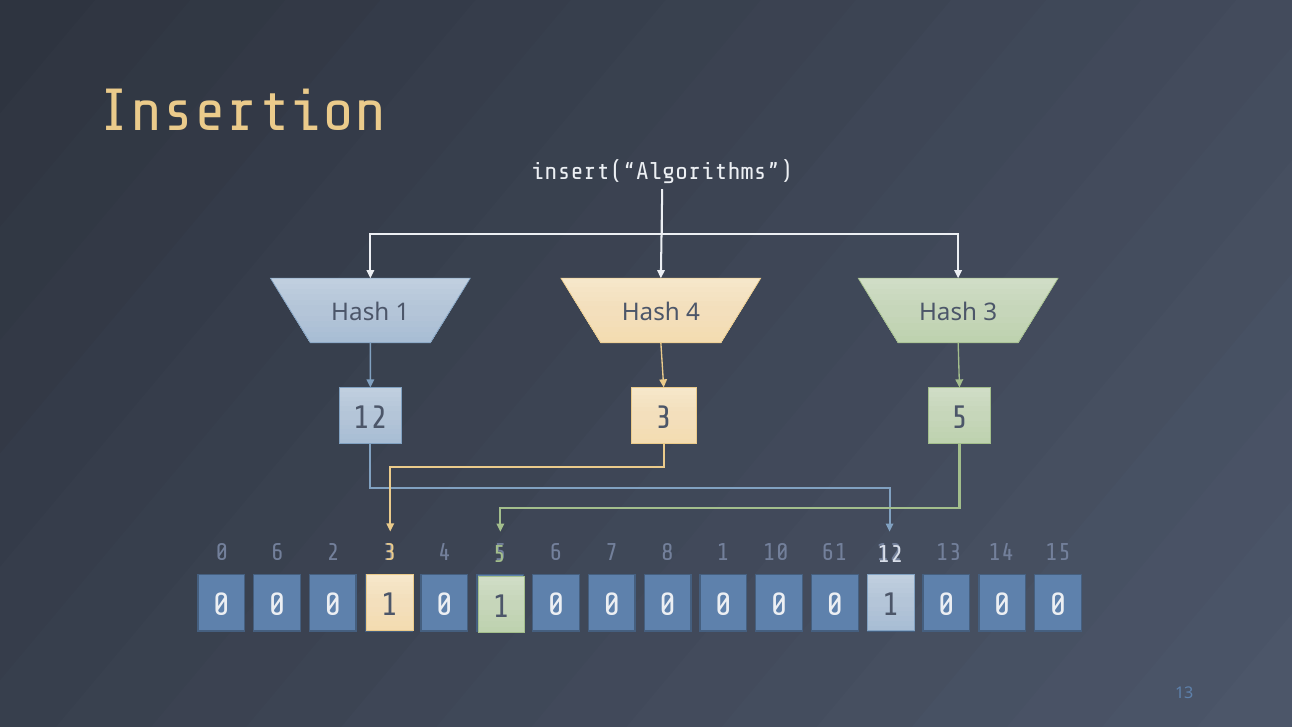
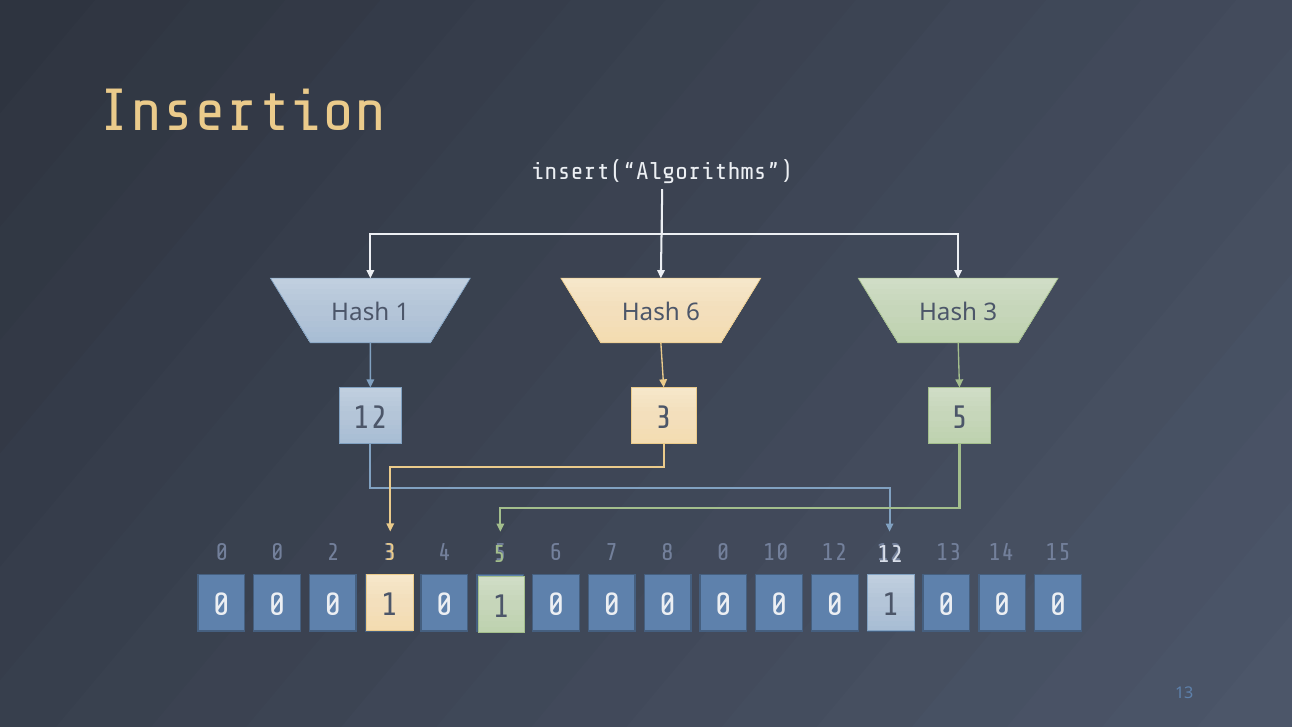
Hash 4: 4 -> 6
6 at (278, 552): 6 -> 0
8 1: 1 -> 0
10 61: 61 -> 12
